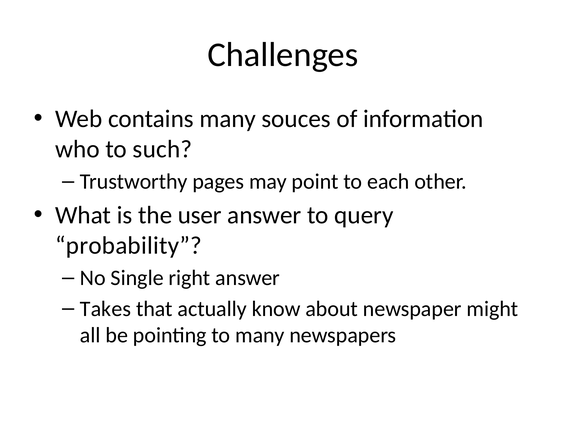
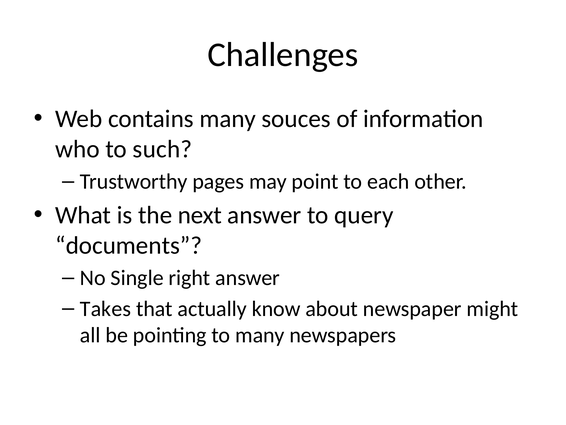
user: user -> next
probability: probability -> documents
